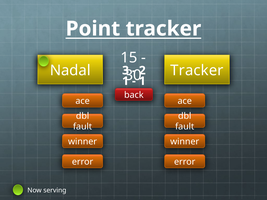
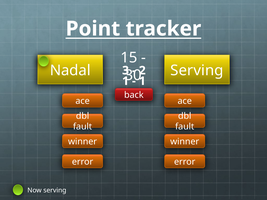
Nadal Tracker: Tracker -> Serving
